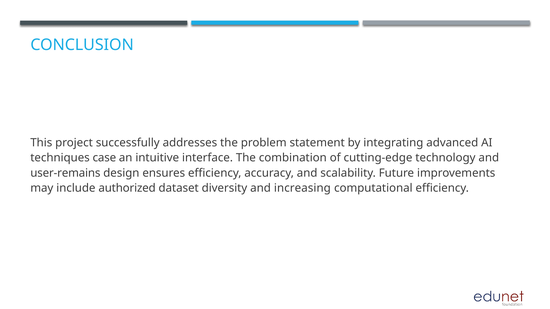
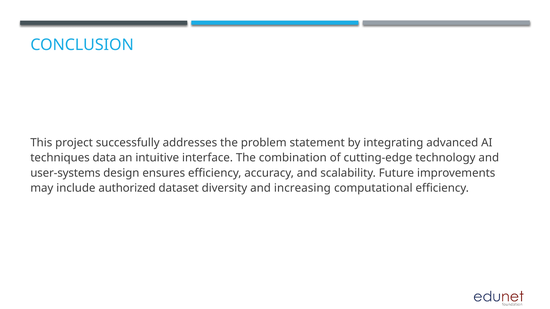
case: case -> data
user-remains: user-remains -> user-systems
